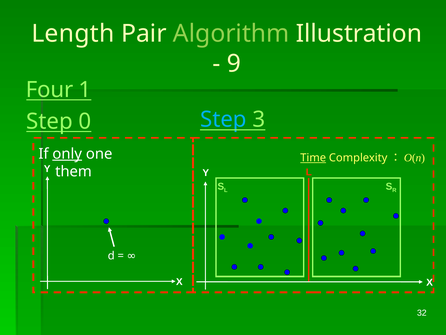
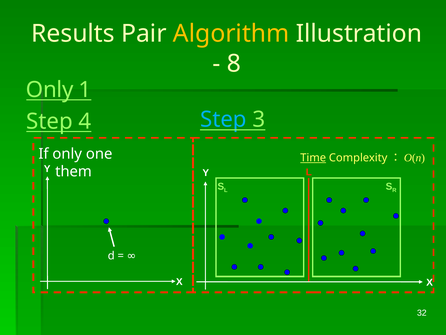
Length: Length -> Results
Algorithm colour: light green -> yellow
9: 9 -> 8
Four at (50, 90): Four -> Only
0: 0 -> 4
only at (67, 154) underline: present -> none
